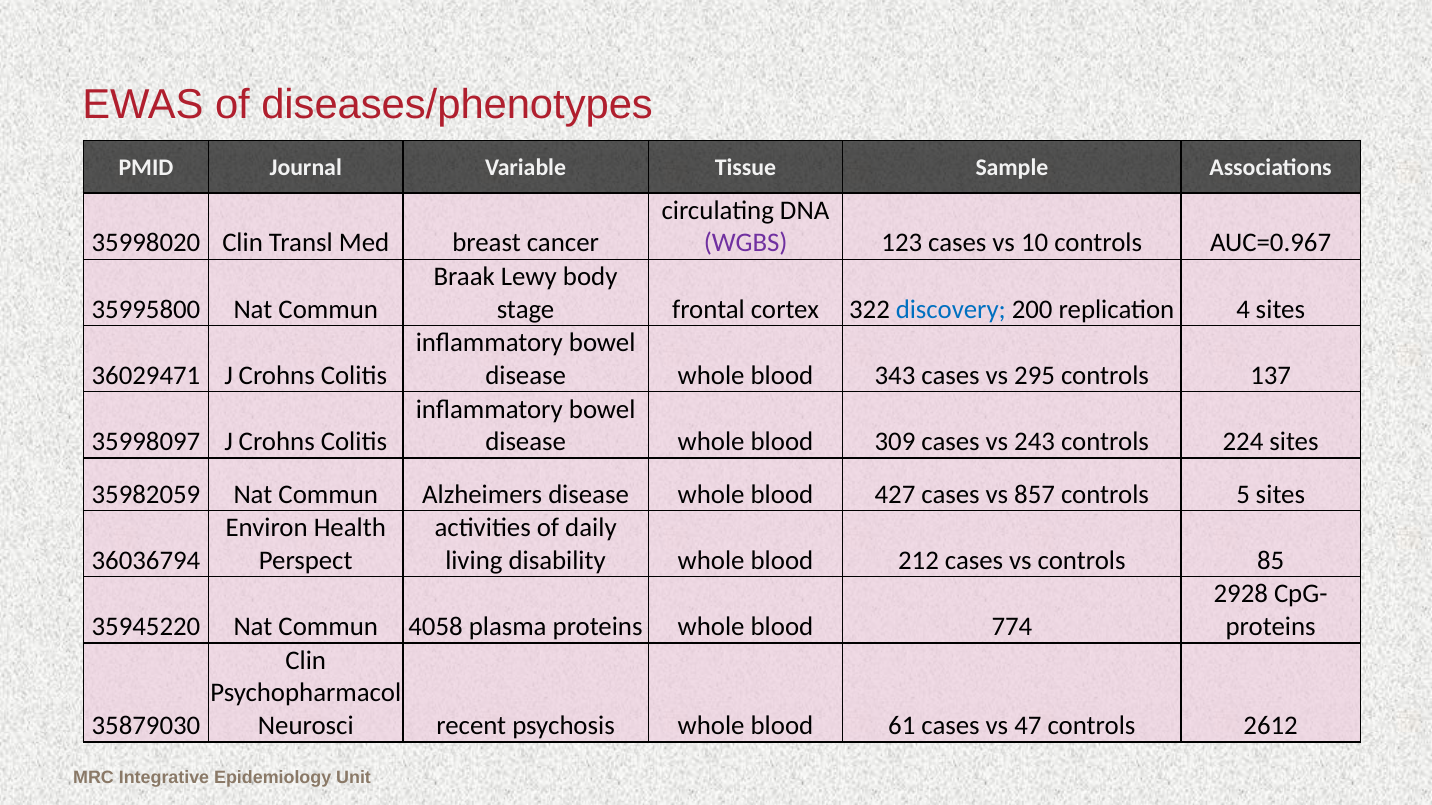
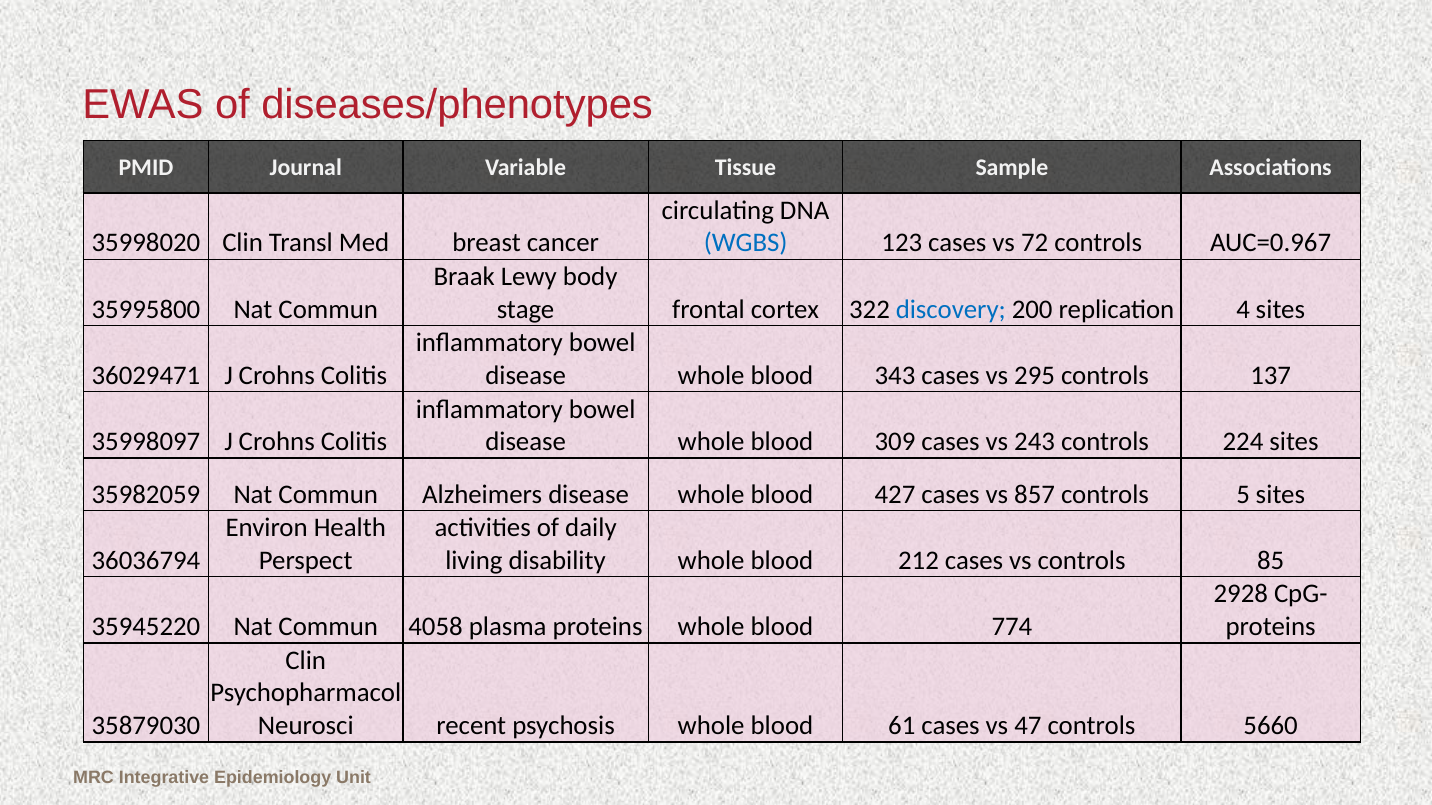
WGBS colour: purple -> blue
10: 10 -> 72
2612: 2612 -> 5660
